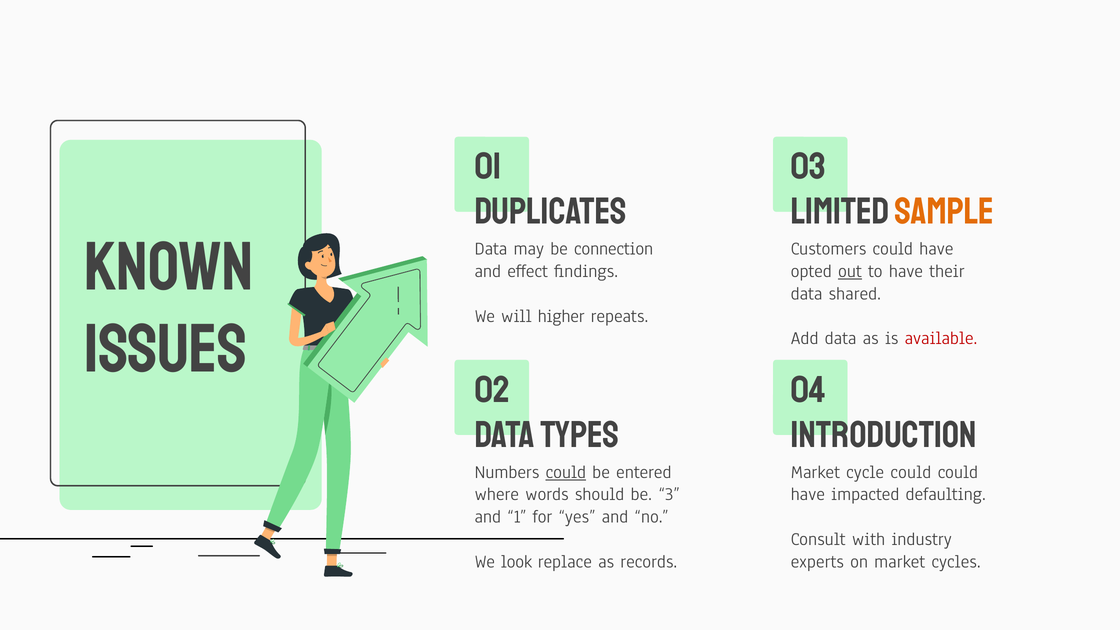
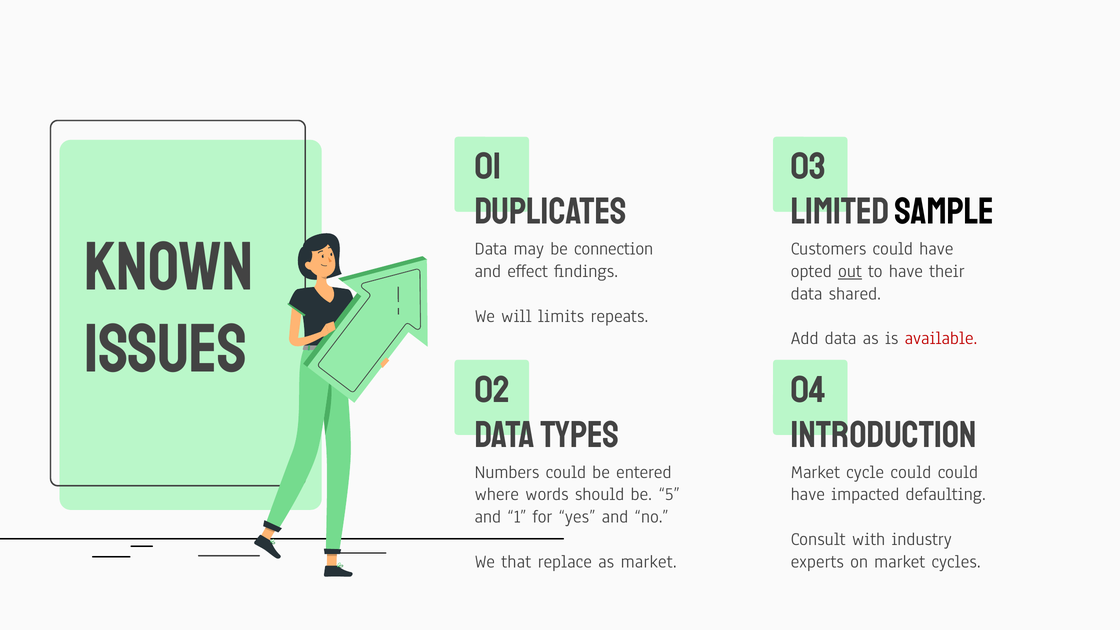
SAMPLE colour: orange -> black
higher: higher -> limits
could at (566, 472) underline: present -> none
3: 3 -> 5
look: look -> that
as records: records -> market
